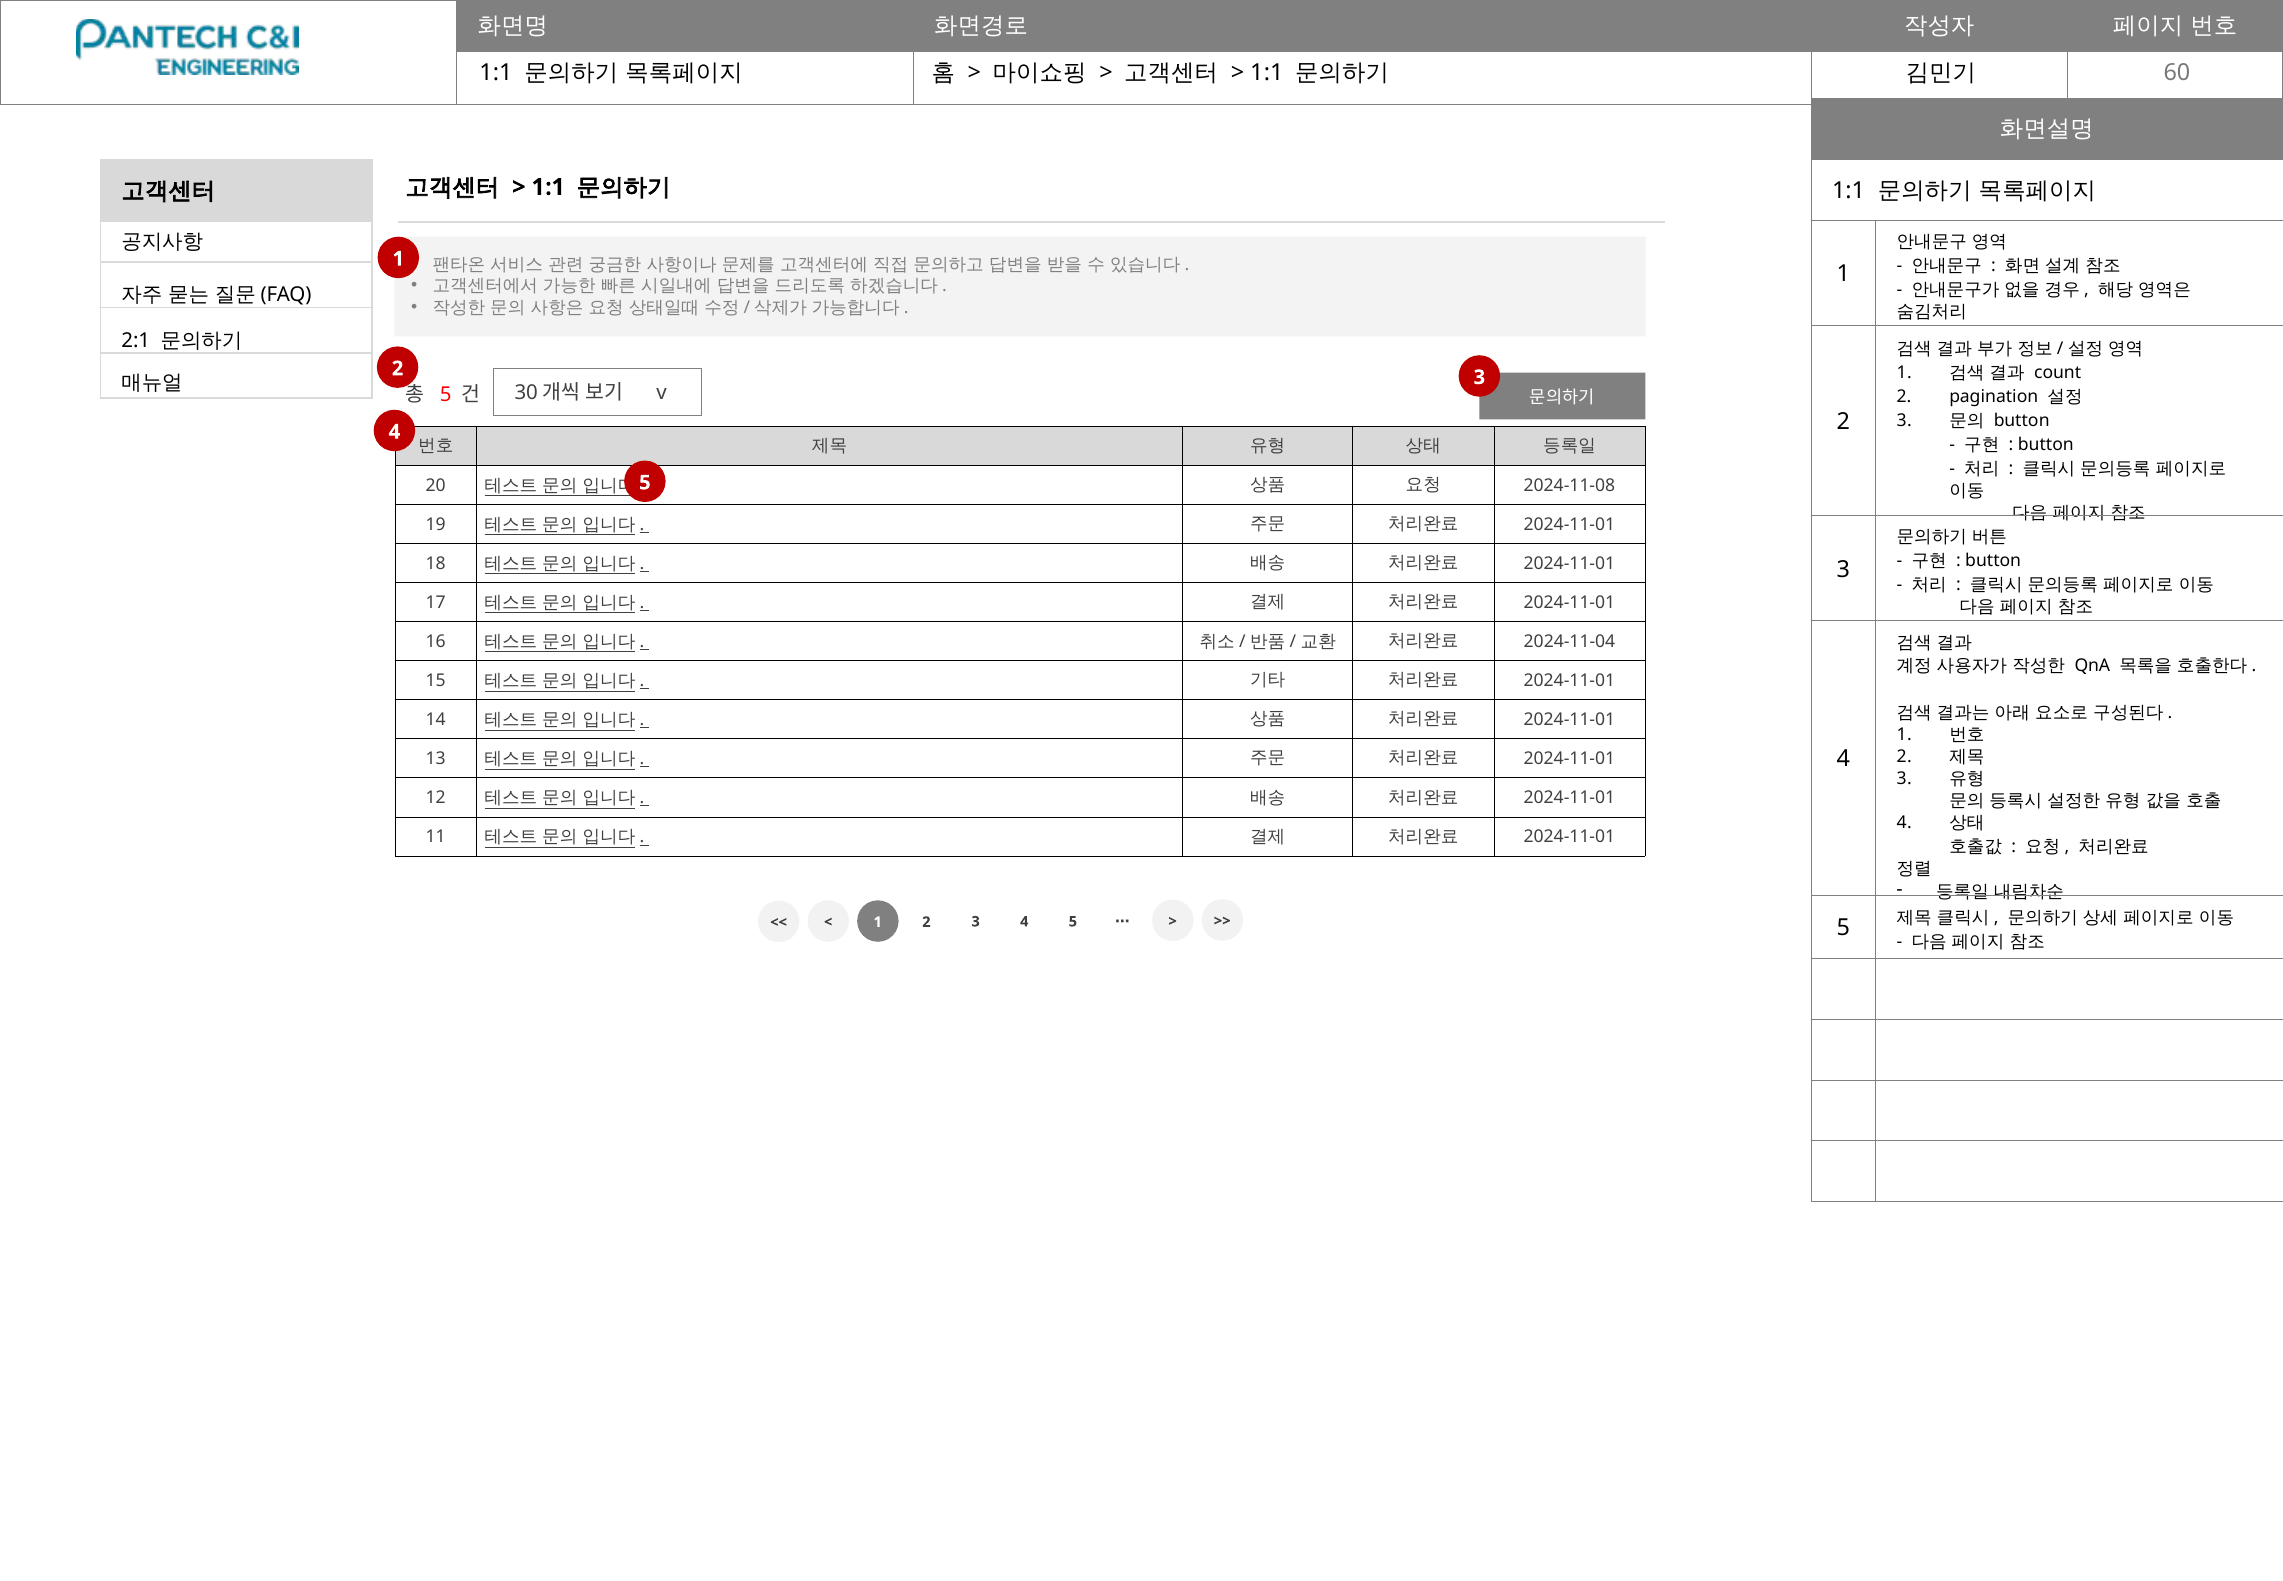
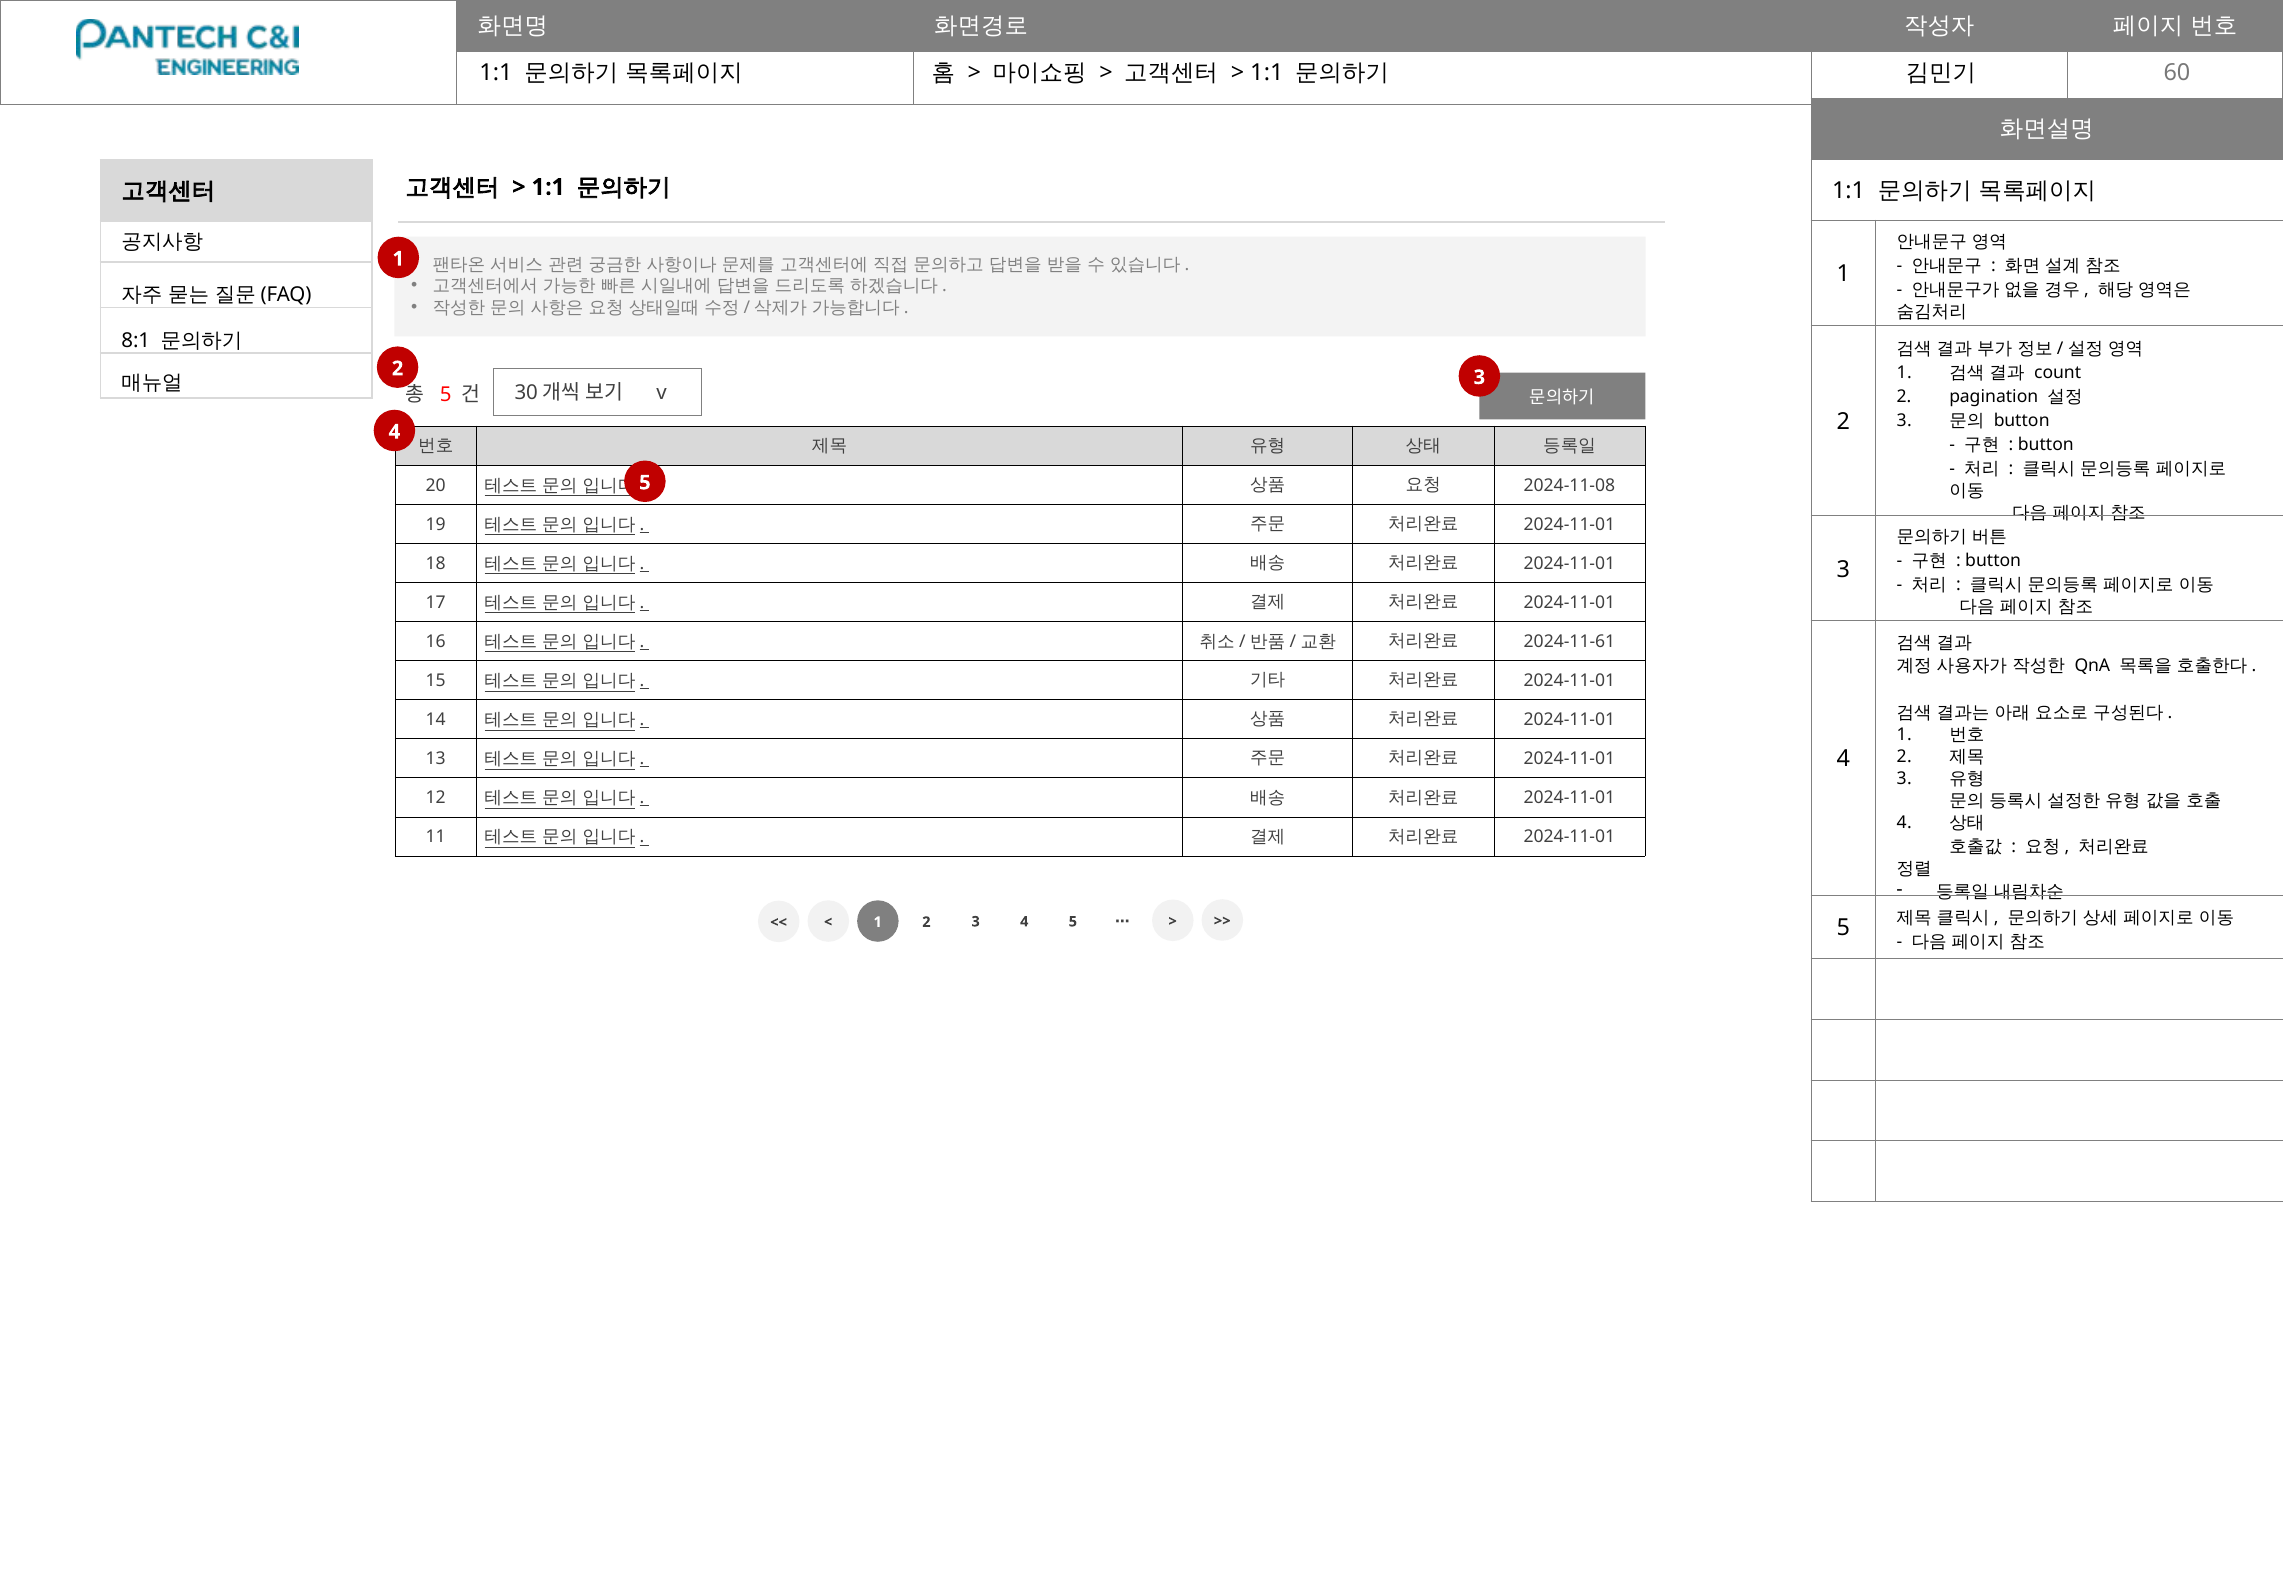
2:1: 2:1 -> 8:1
2024-11-04: 2024-11-04 -> 2024-11-61
